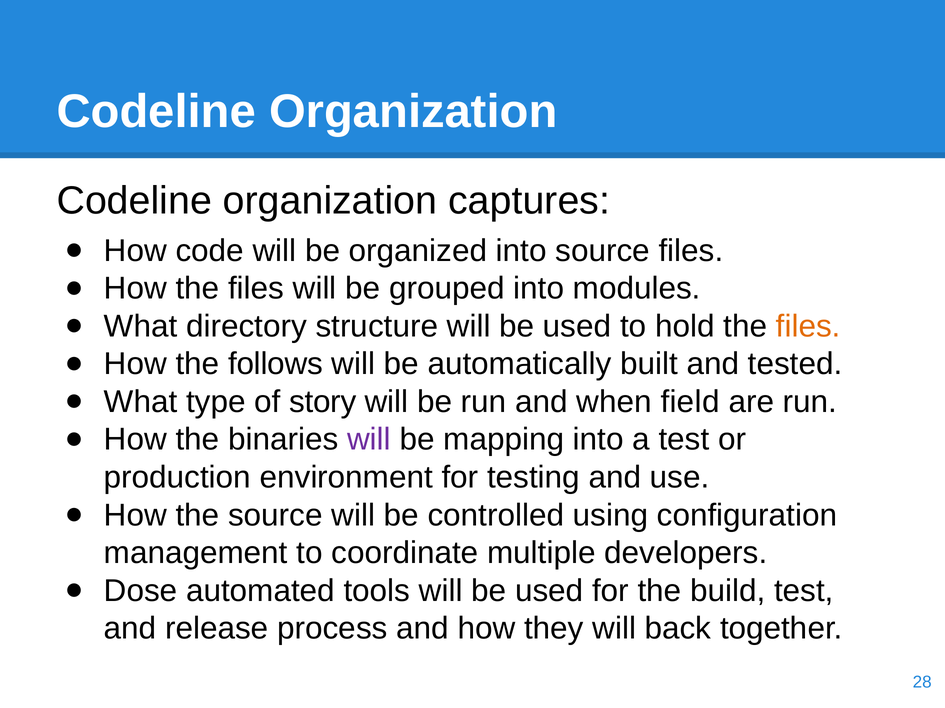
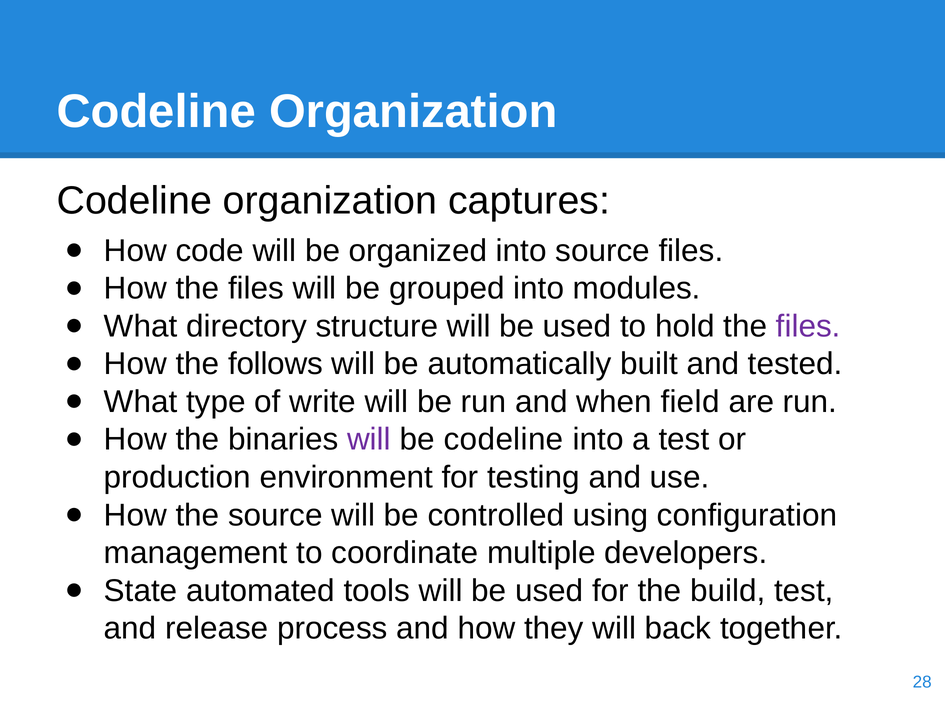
files at (808, 327) colour: orange -> purple
story: story -> write
be mapping: mapping -> codeline
Dose: Dose -> State
